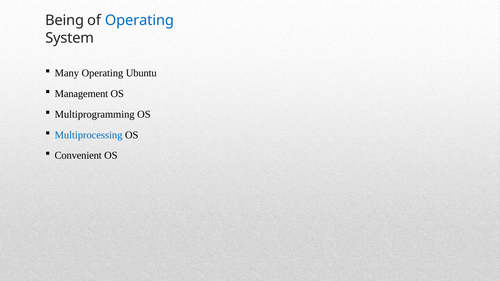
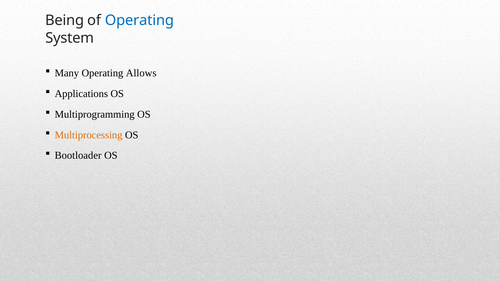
Ubuntu: Ubuntu -> Allows
Management: Management -> Applications
Multiprocessing colour: blue -> orange
Convenient: Convenient -> Bootloader
